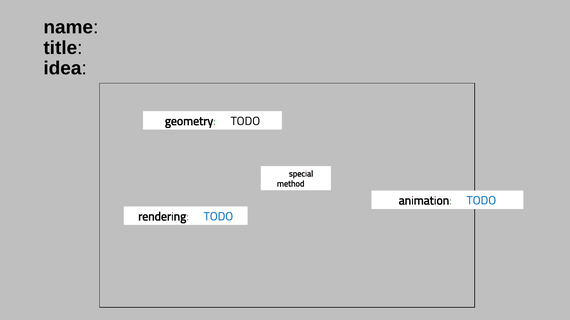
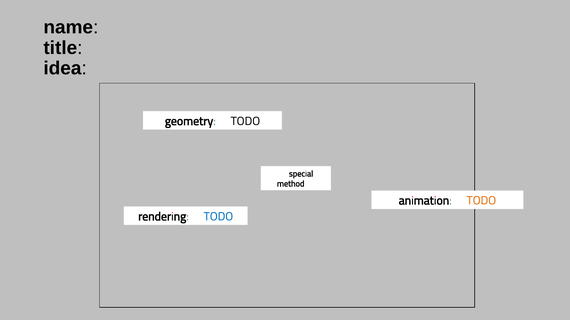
TODO at (481, 201) colour: blue -> orange
